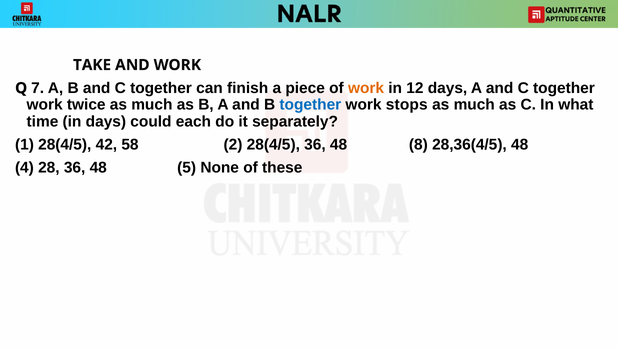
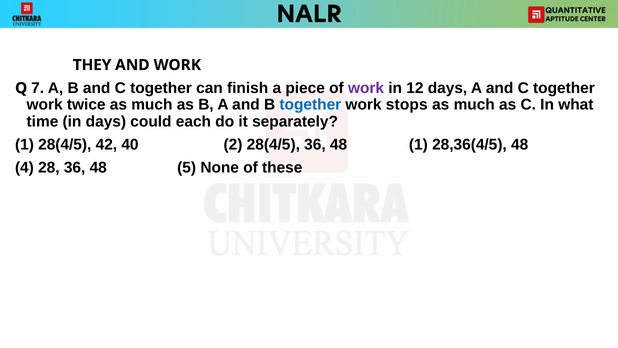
TAKE: TAKE -> THEY
work at (366, 88) colour: orange -> purple
58: 58 -> 40
48 8: 8 -> 1
